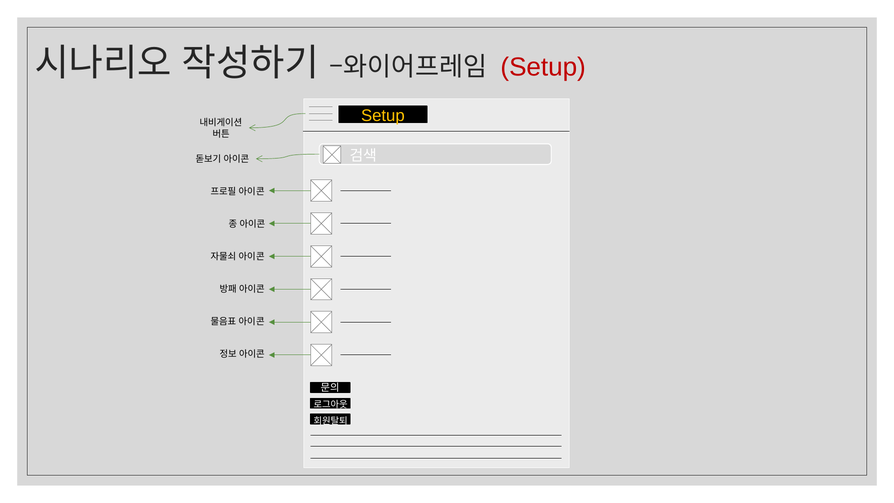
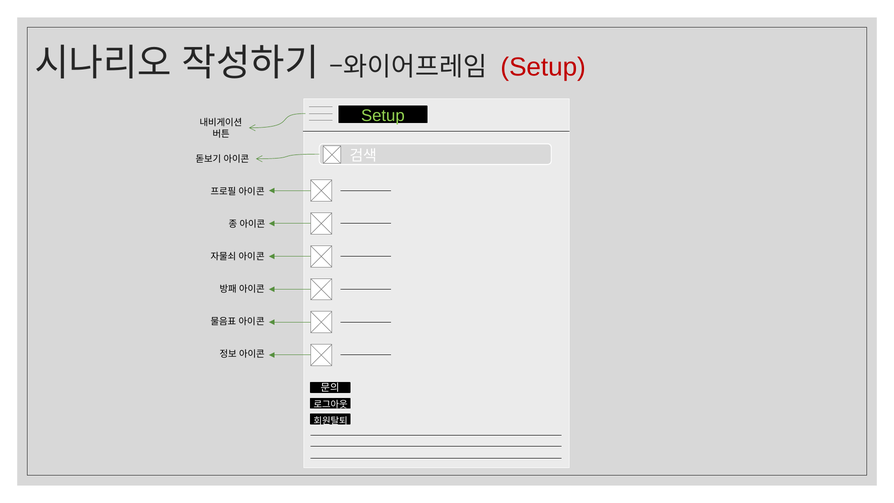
Setup at (383, 116) colour: yellow -> light green
